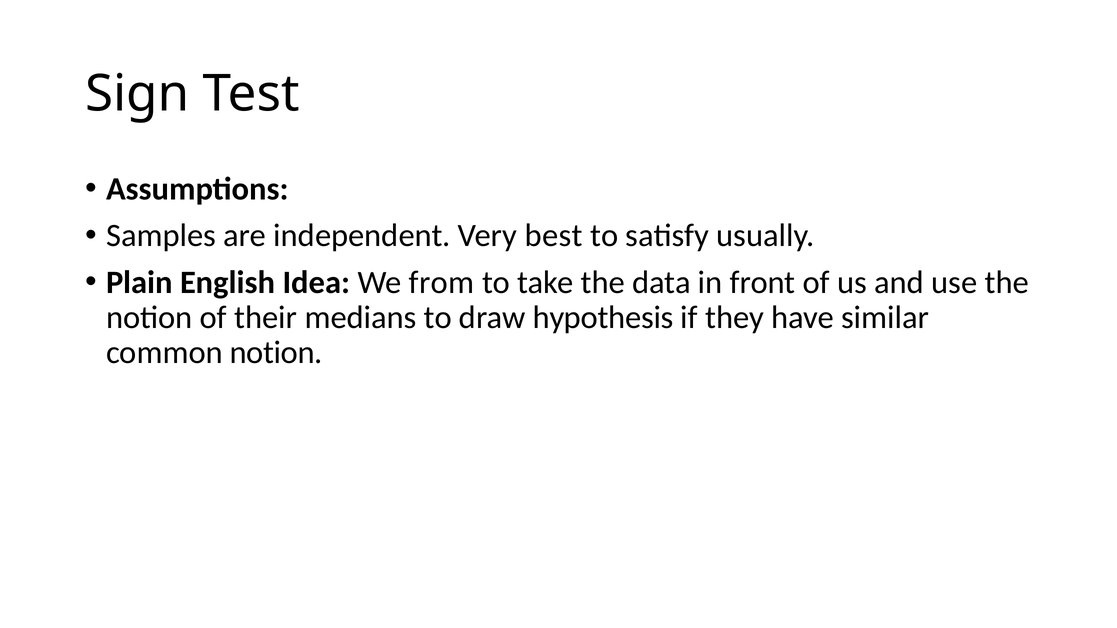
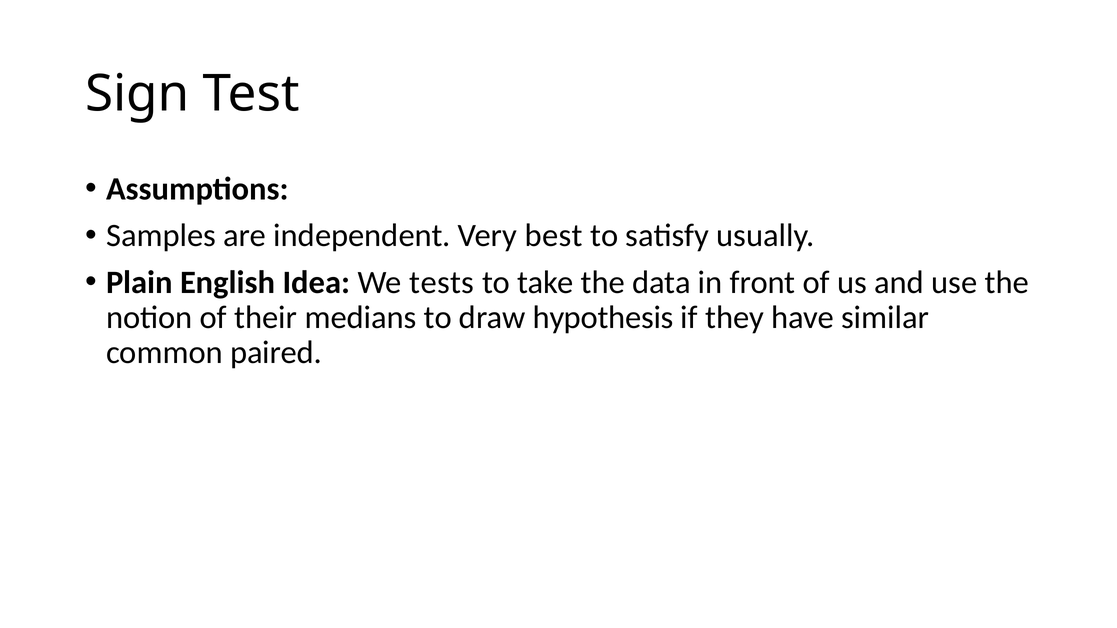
from: from -> tests
common notion: notion -> paired
